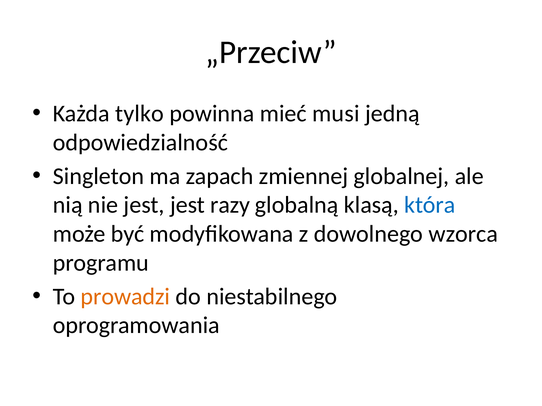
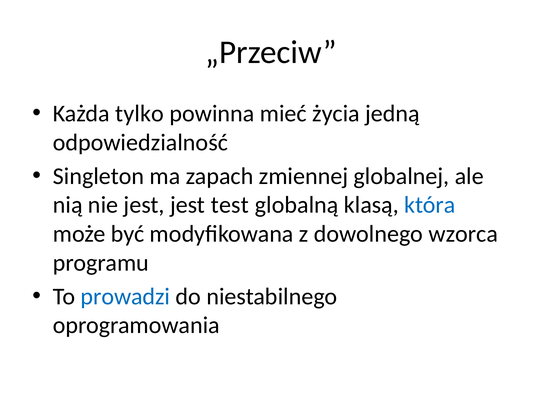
musi: musi -> życia
razy: razy -> test
prowadzi colour: orange -> blue
